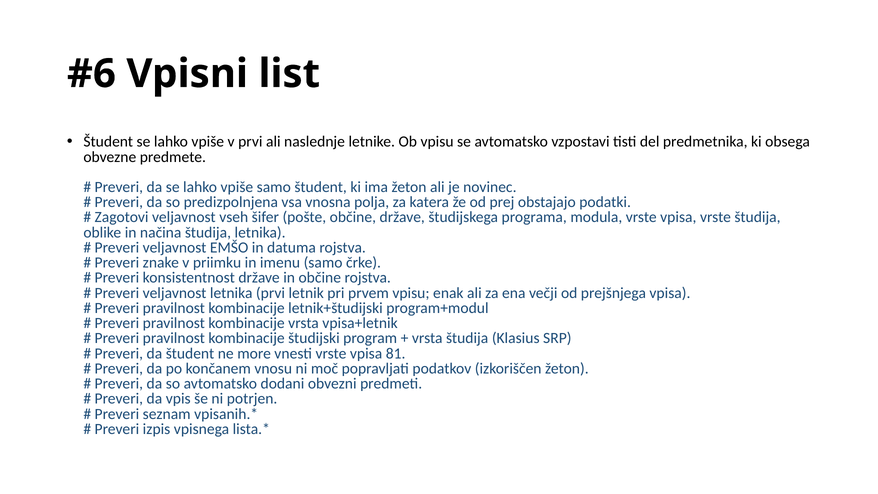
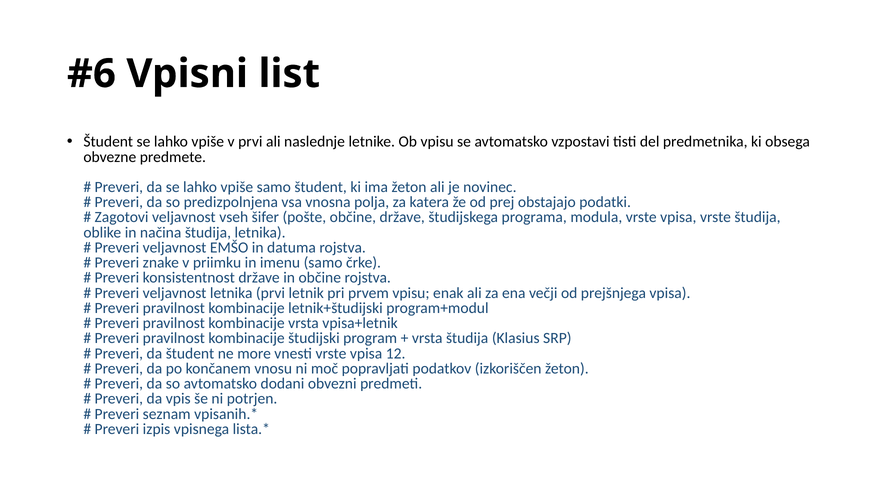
81: 81 -> 12
